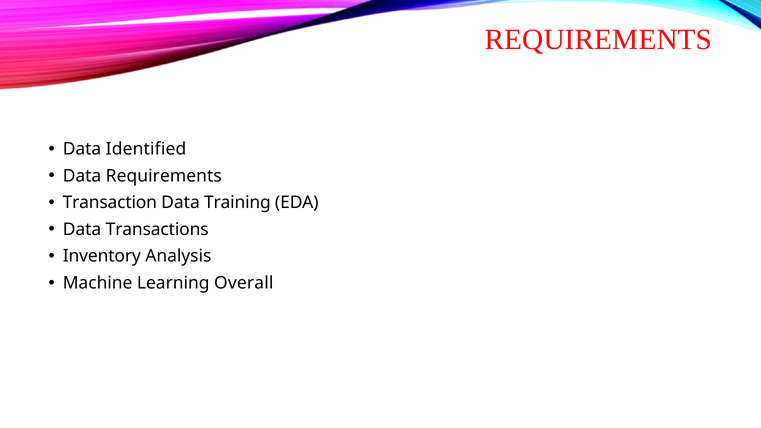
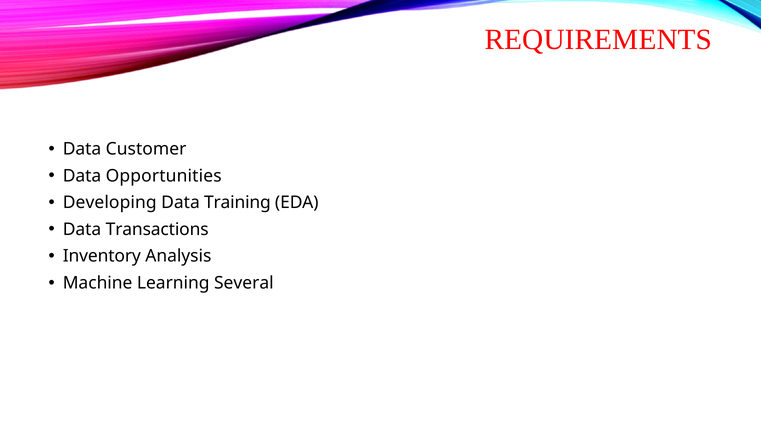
Identified: Identified -> Customer
Data Requirements: Requirements -> Opportunities
Transaction: Transaction -> Developing
Overall: Overall -> Several
